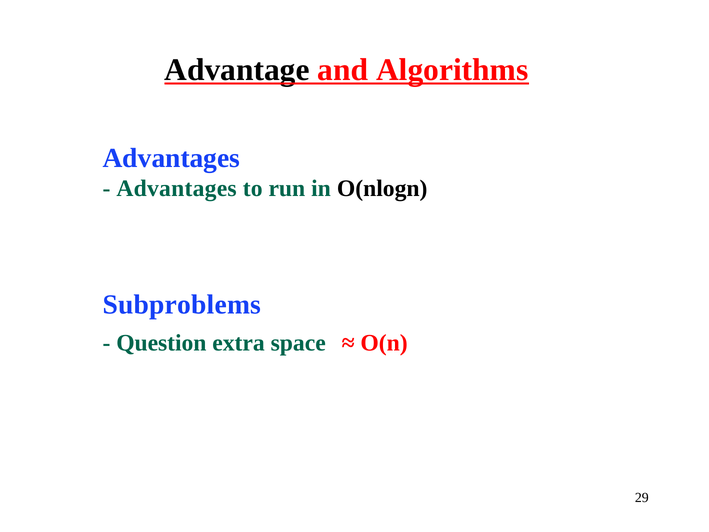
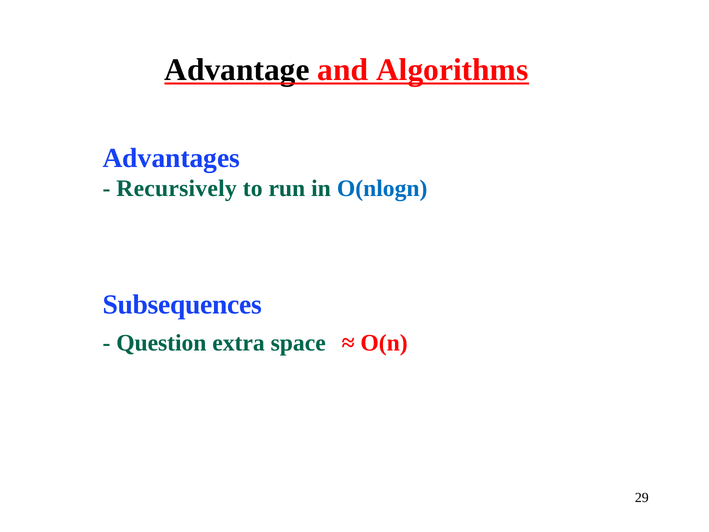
Advantages at (177, 188): Advantages -> Recursively
O(nlogn colour: black -> blue
Subproblems: Subproblems -> Subsequences
